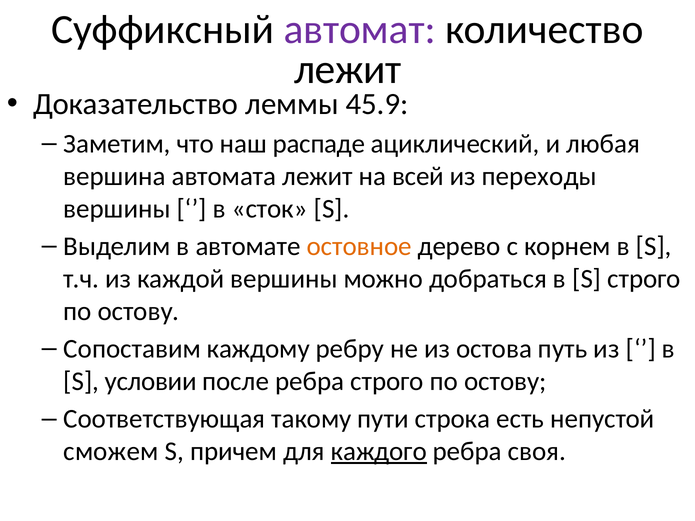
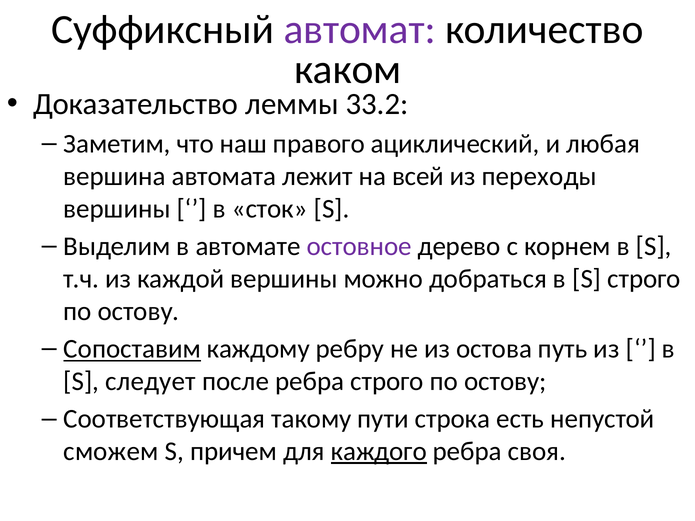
лежит at (348, 69): лежит -> каком
45.9: 45.9 -> 33.2
распаде: распаде -> правого
остовное colour: orange -> purple
Сопоставим underline: none -> present
условии: условии -> следует
